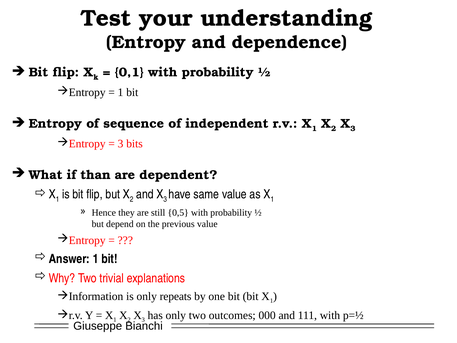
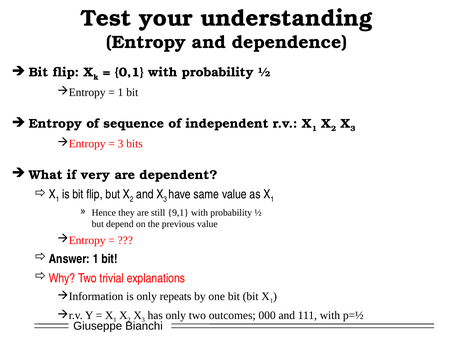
than: than -> very
0,5: 0,5 -> 9,1
